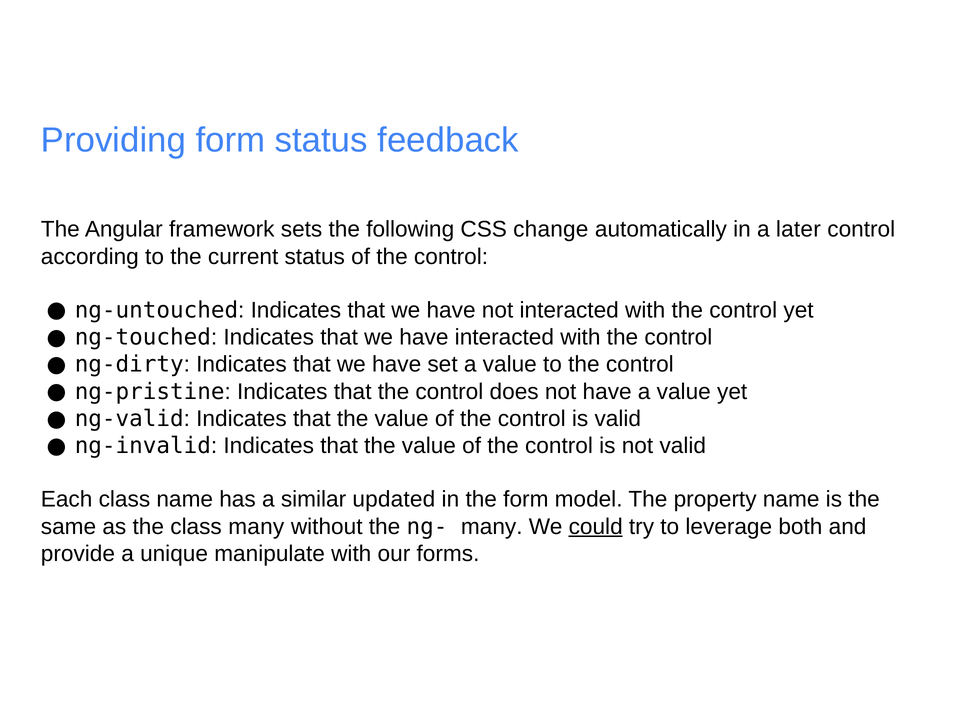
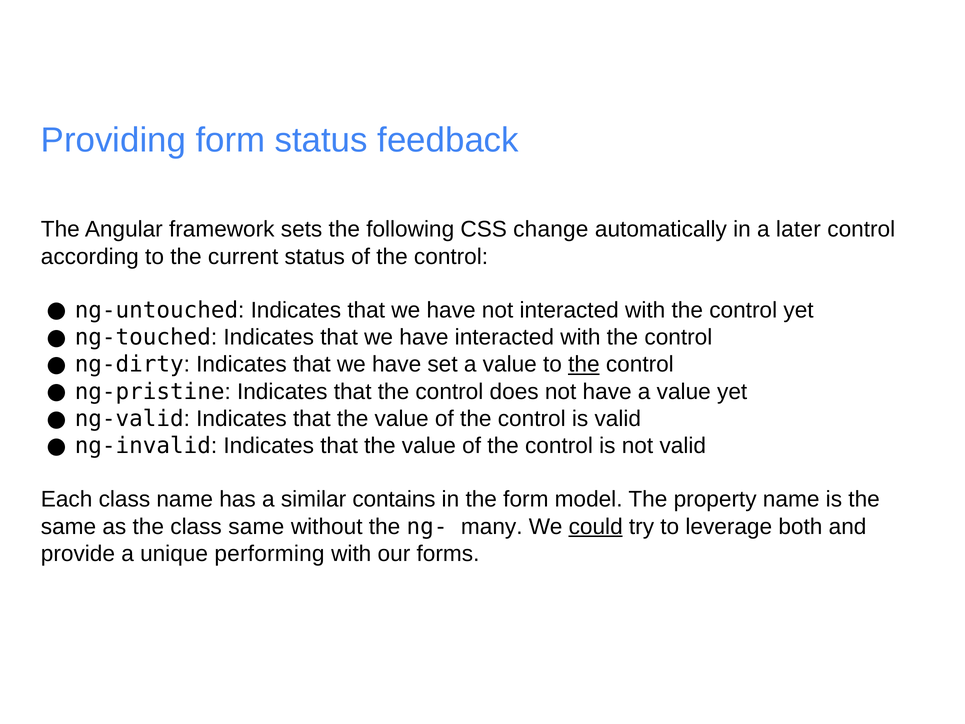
the at (584, 364) underline: none -> present
updated: updated -> contains
class many: many -> same
manipulate: manipulate -> performing
